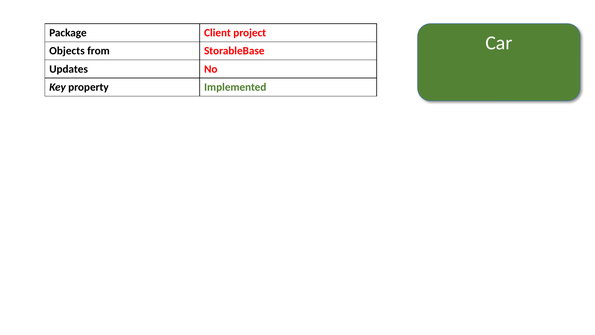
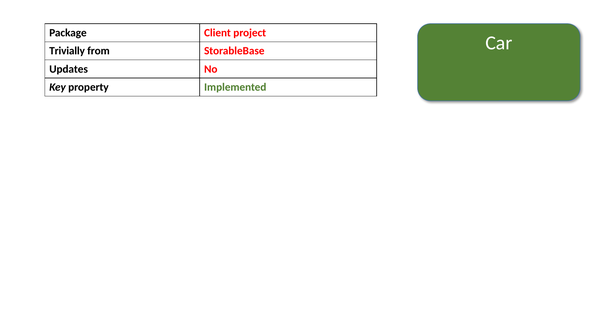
Objects: Objects -> Trivially
